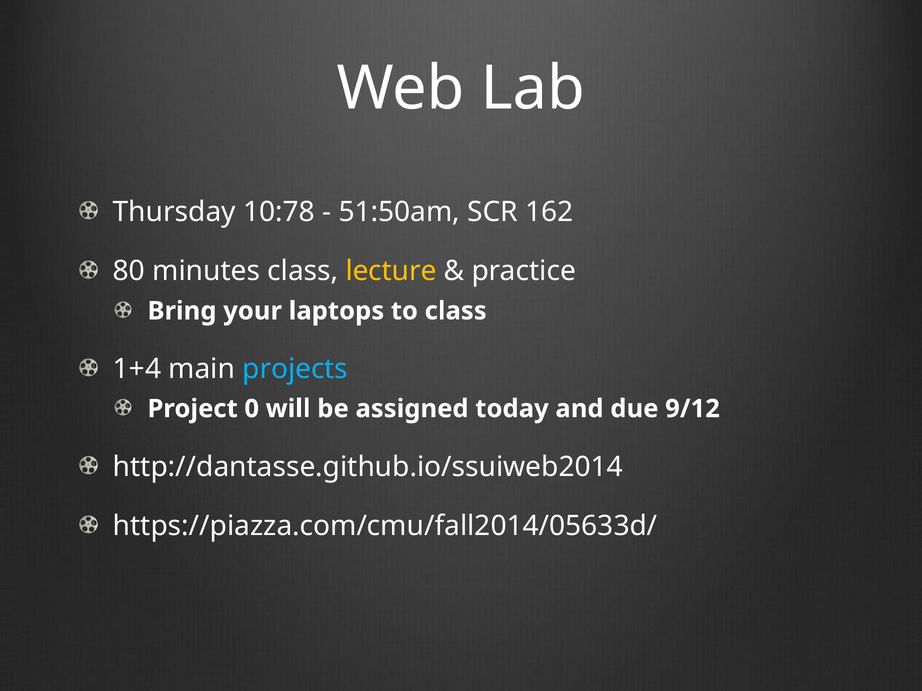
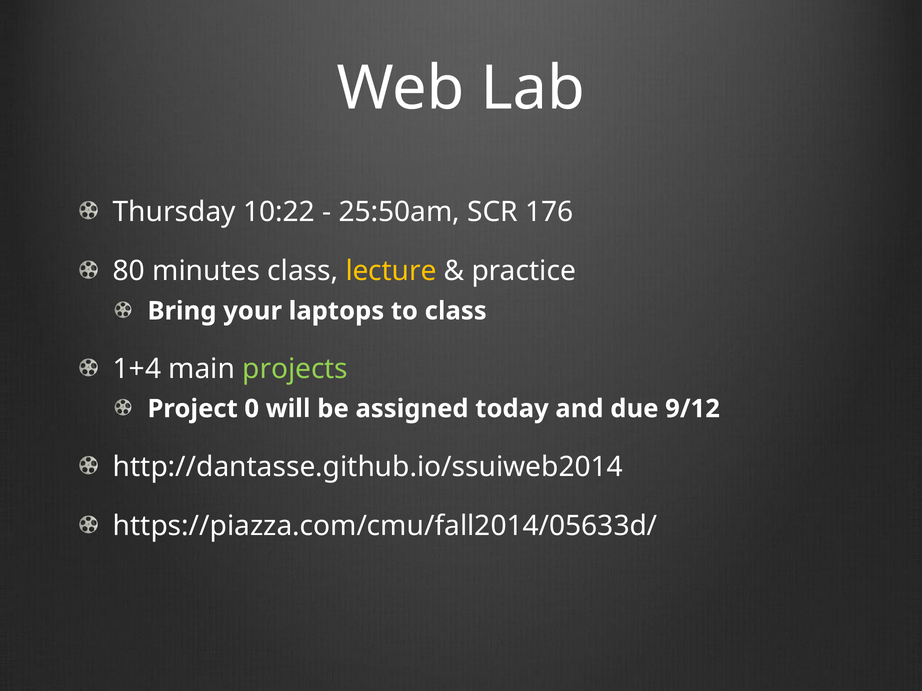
10:78: 10:78 -> 10:22
51:50am: 51:50am -> 25:50am
162: 162 -> 176
projects colour: light blue -> light green
